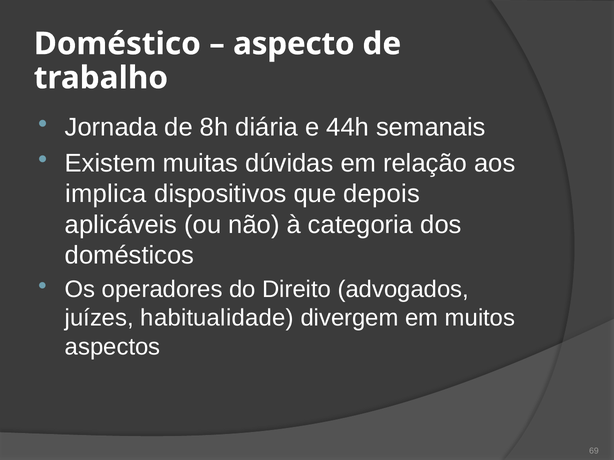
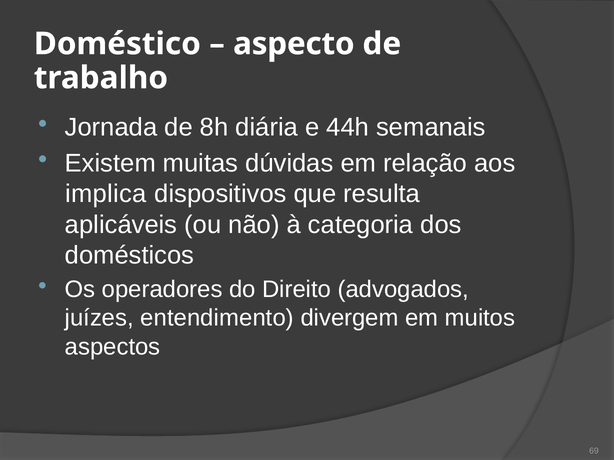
depois: depois -> resulta
habitualidade: habitualidade -> entendimento
